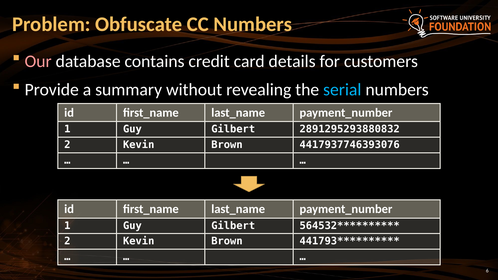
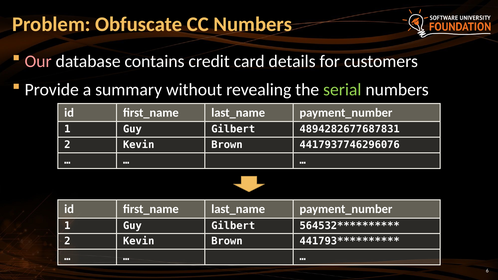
serial colour: light blue -> light green
2891295293880832: 2891295293880832 -> 4894282677687831
4417937746393076: 4417937746393076 -> 4417937746296076
